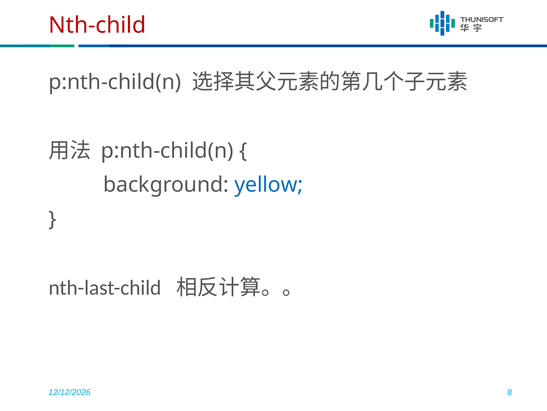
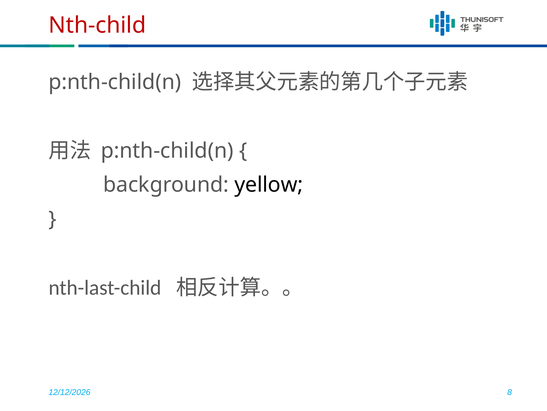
yellow colour: blue -> black
